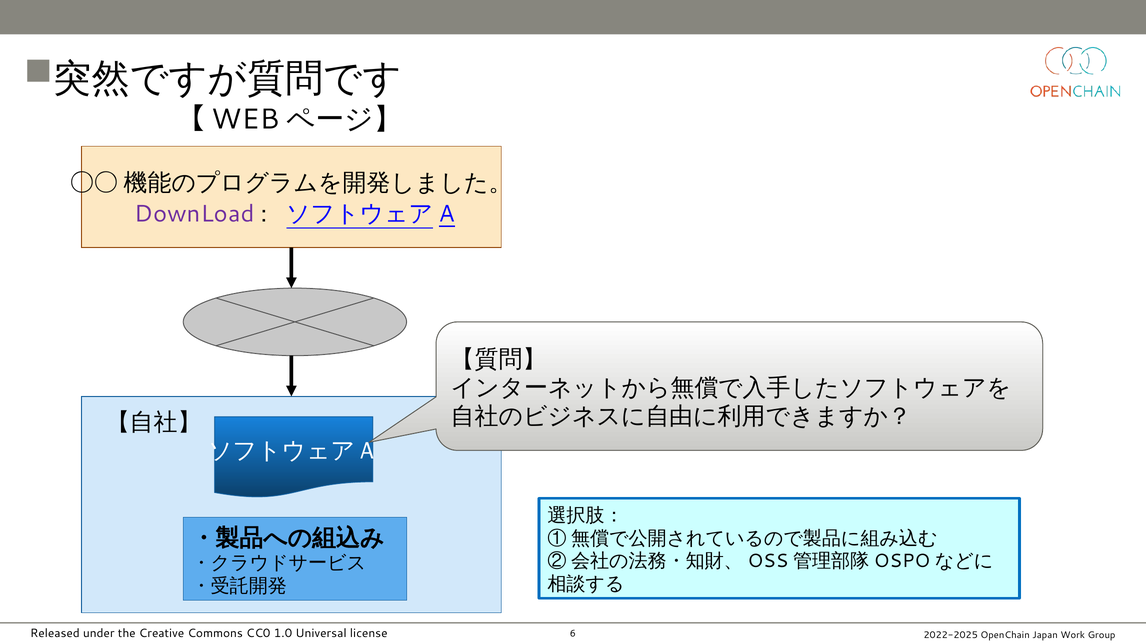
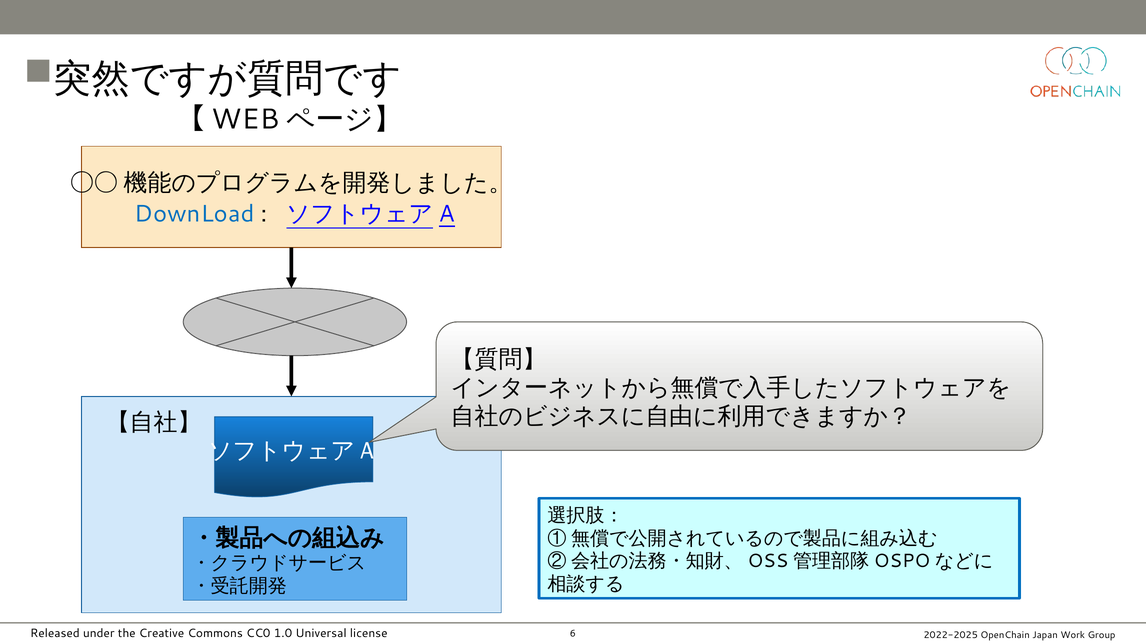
DownLoad colour: purple -> blue
